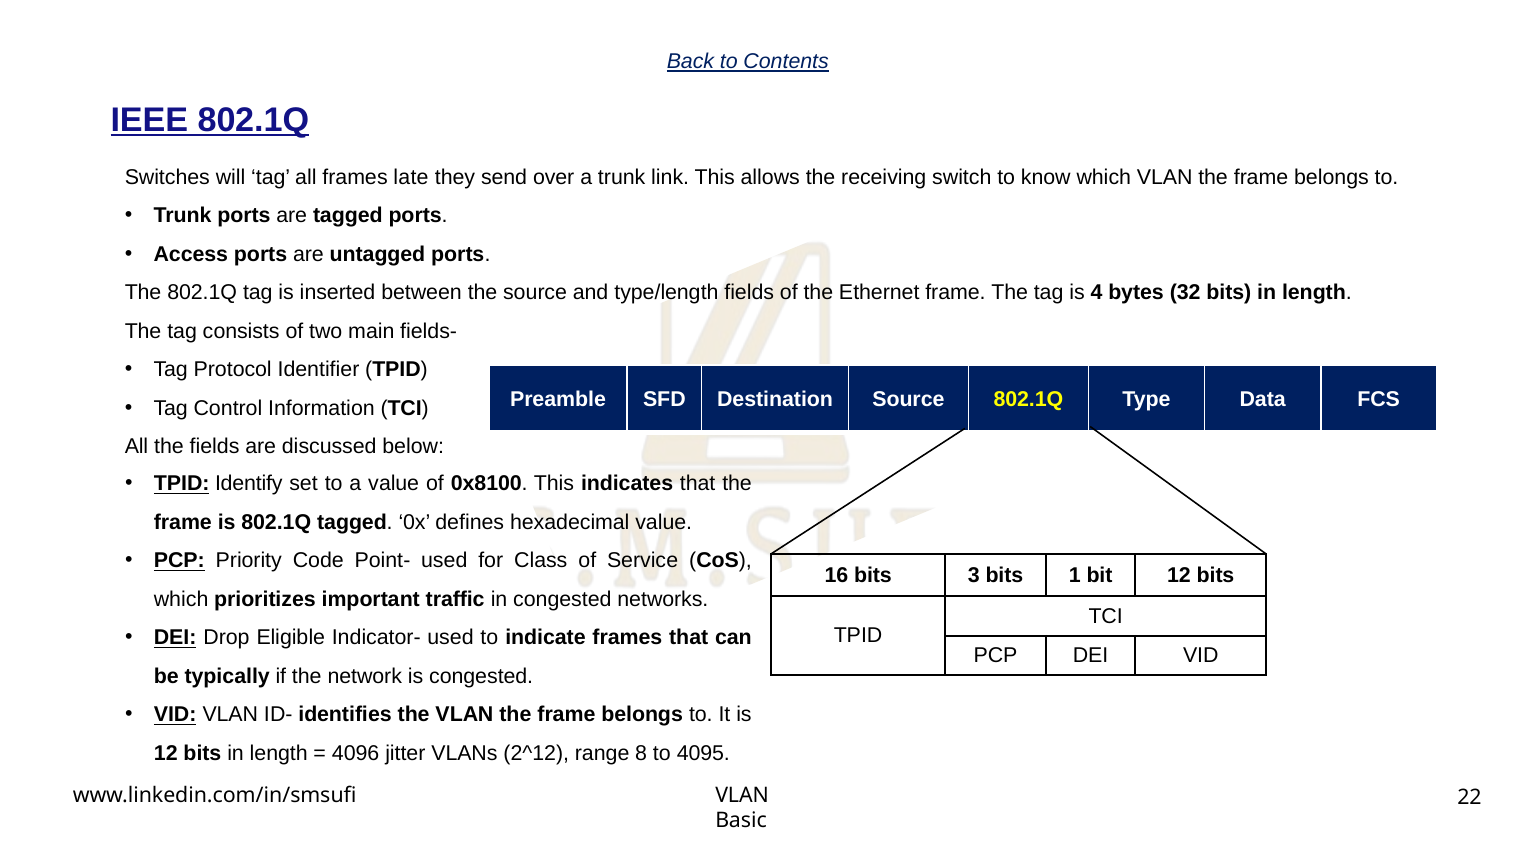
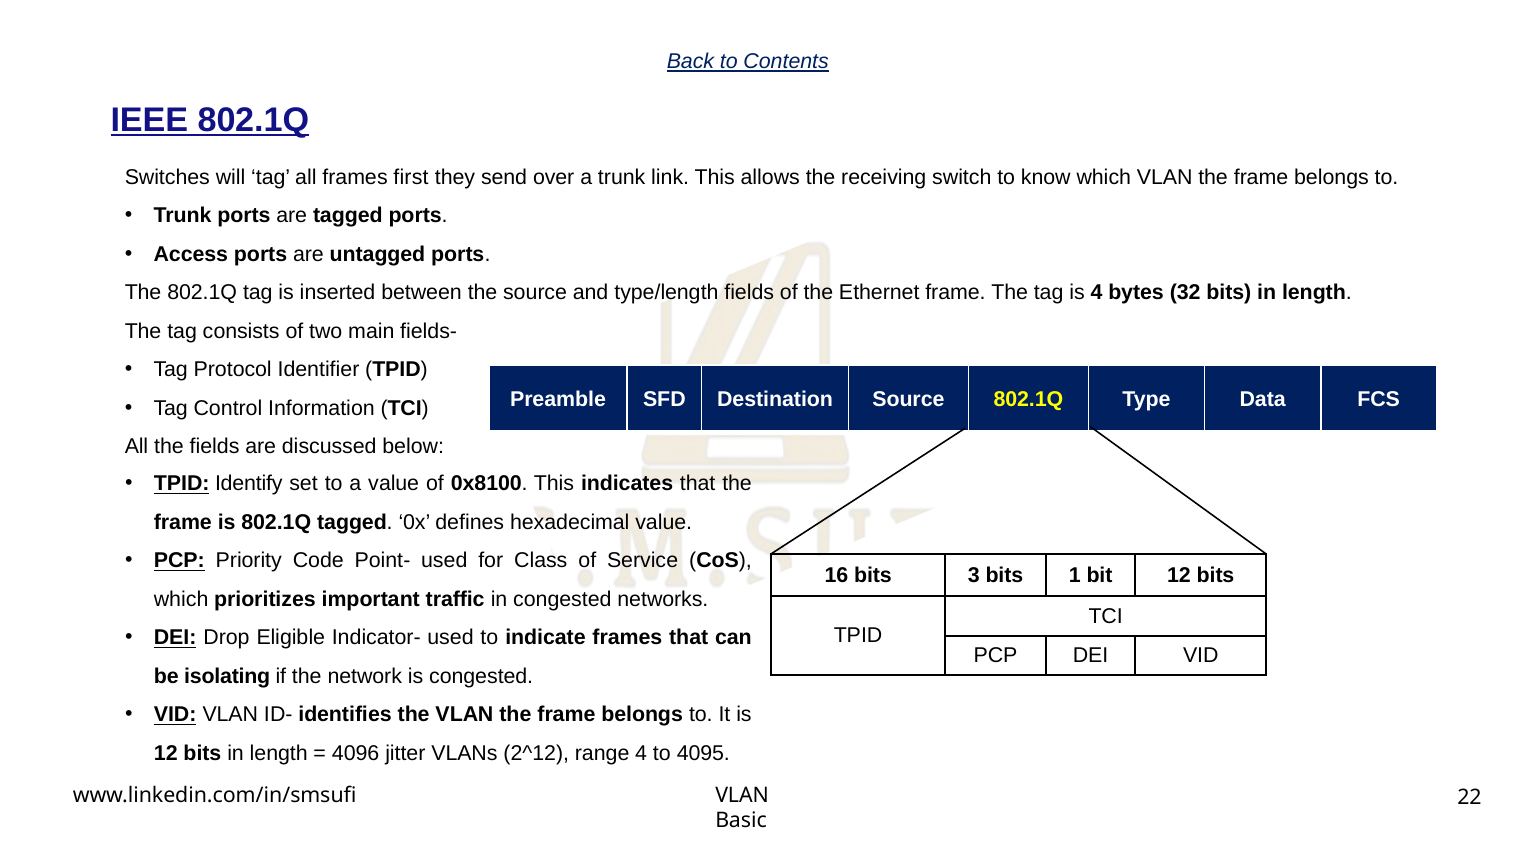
late: late -> first
typically: typically -> isolating
range 8: 8 -> 4
